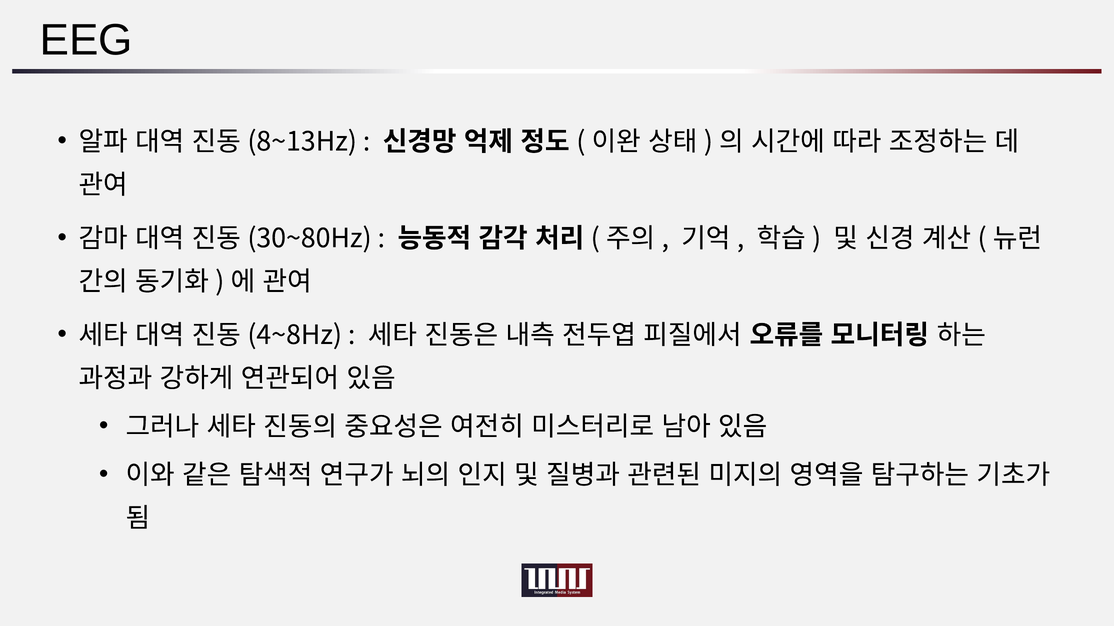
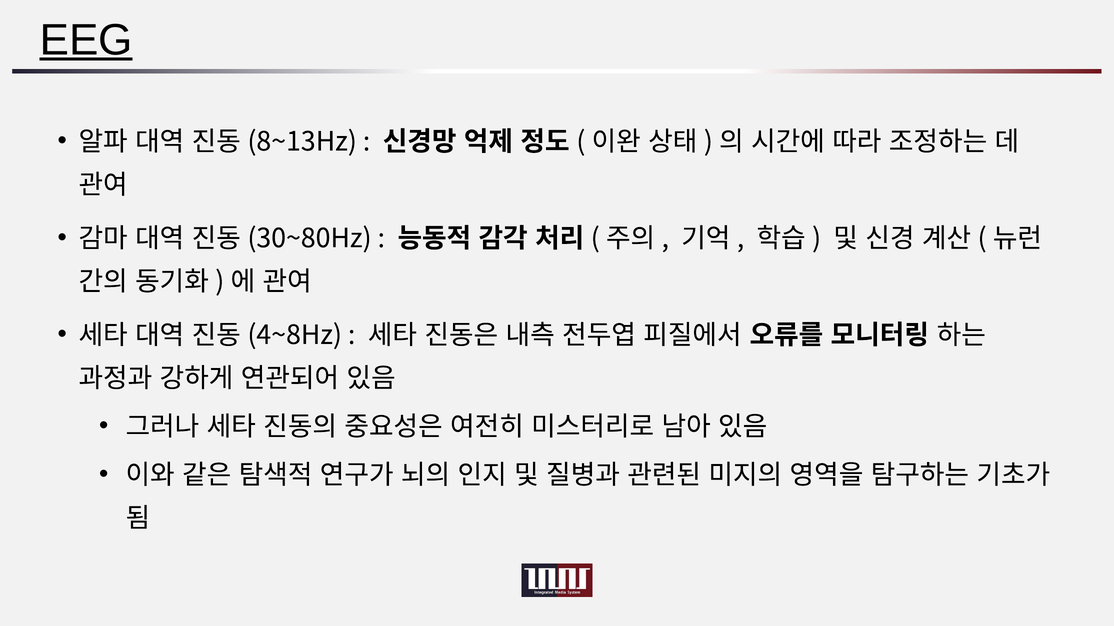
EEG underline: none -> present
